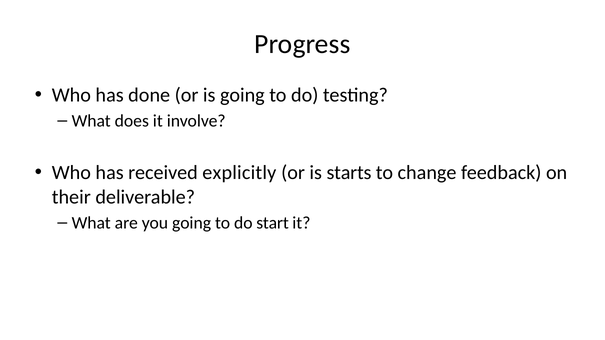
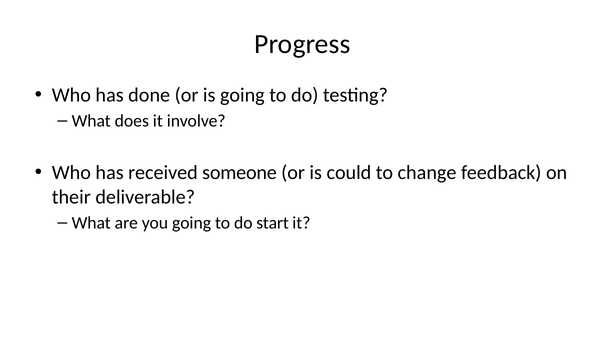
explicitly: explicitly -> someone
starts: starts -> could
